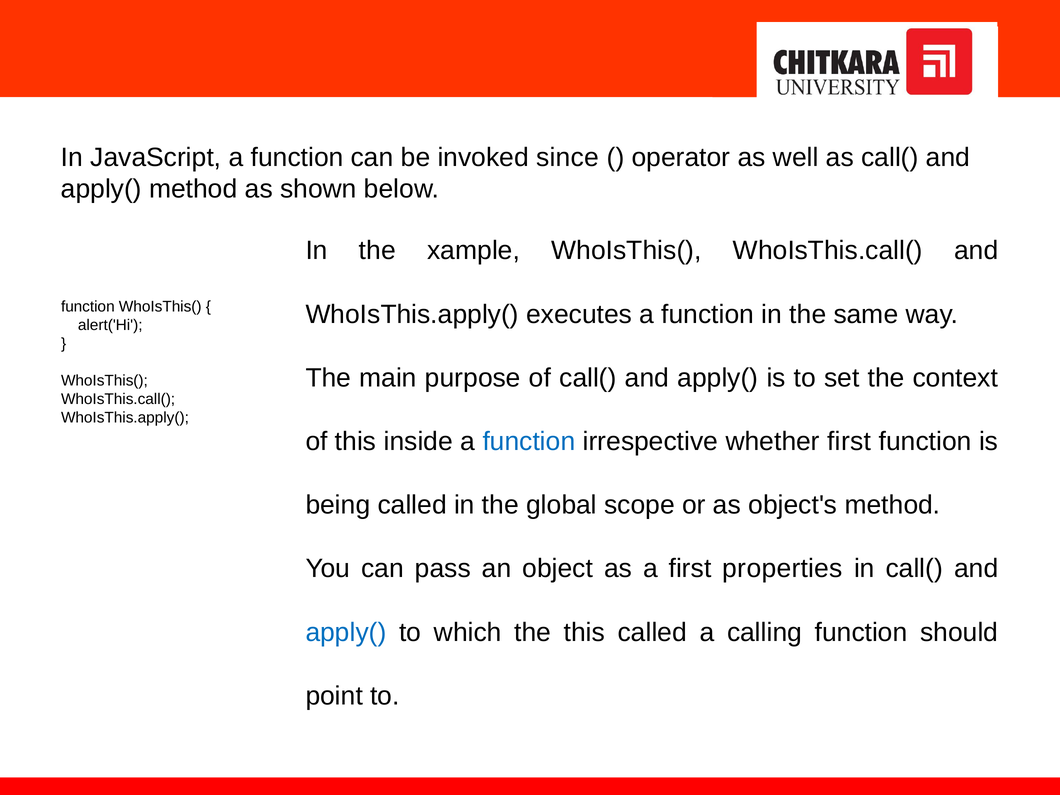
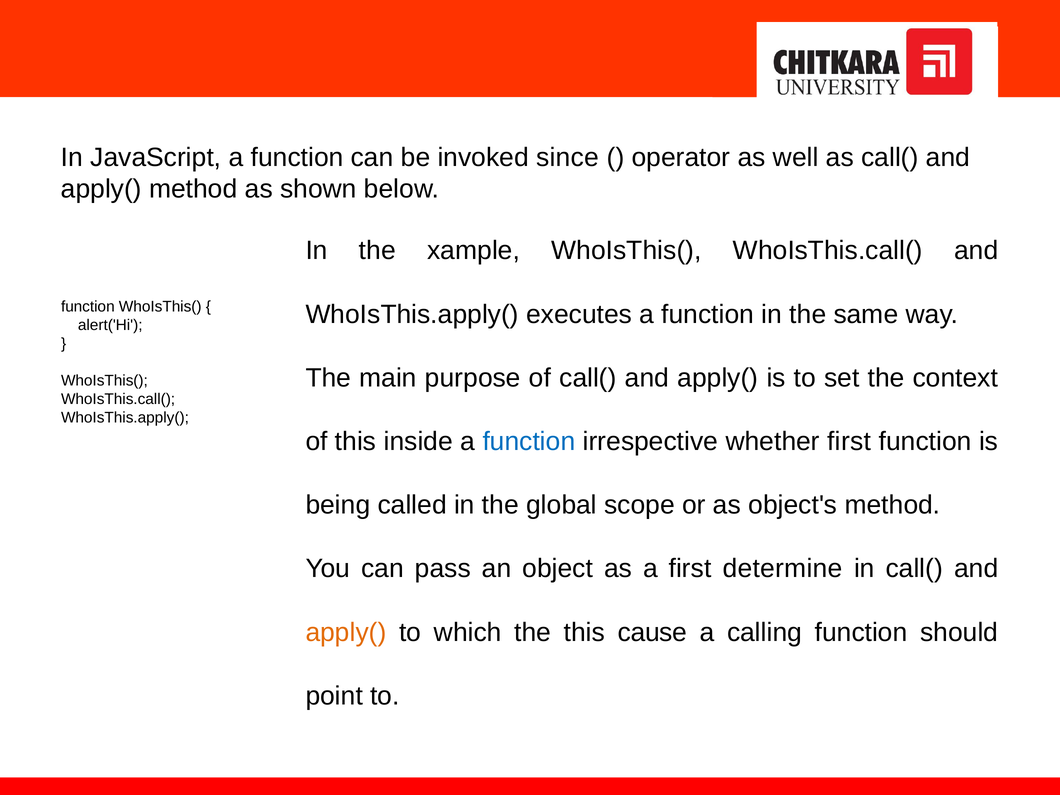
properties: properties -> determine
apply( at (346, 632) colour: blue -> orange
this called: called -> cause
